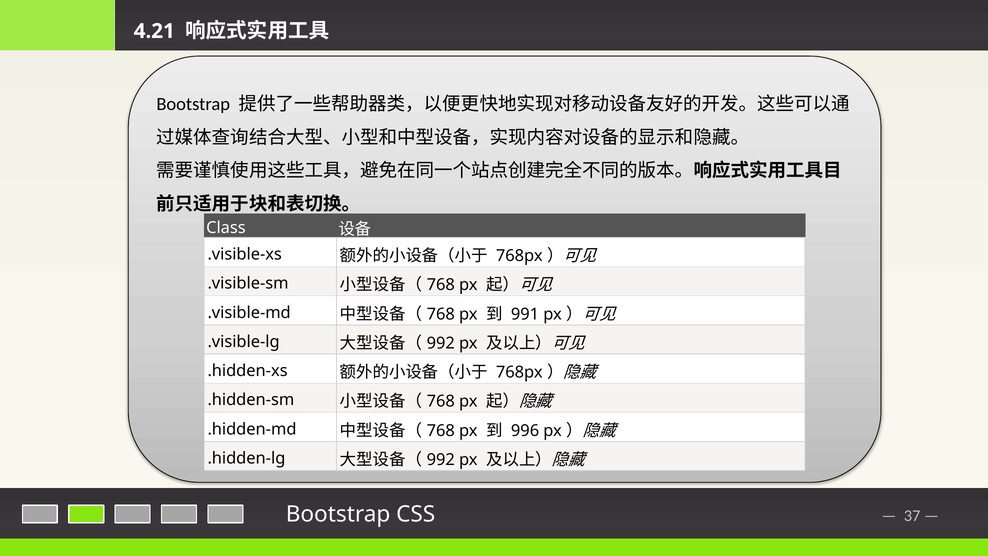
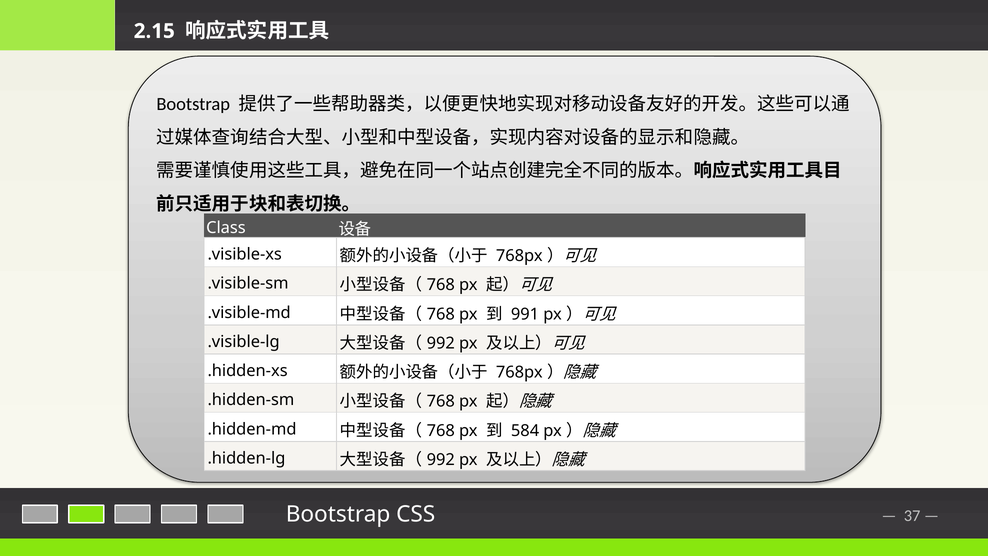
4.21: 4.21 -> 2.15
996: 996 -> 584
